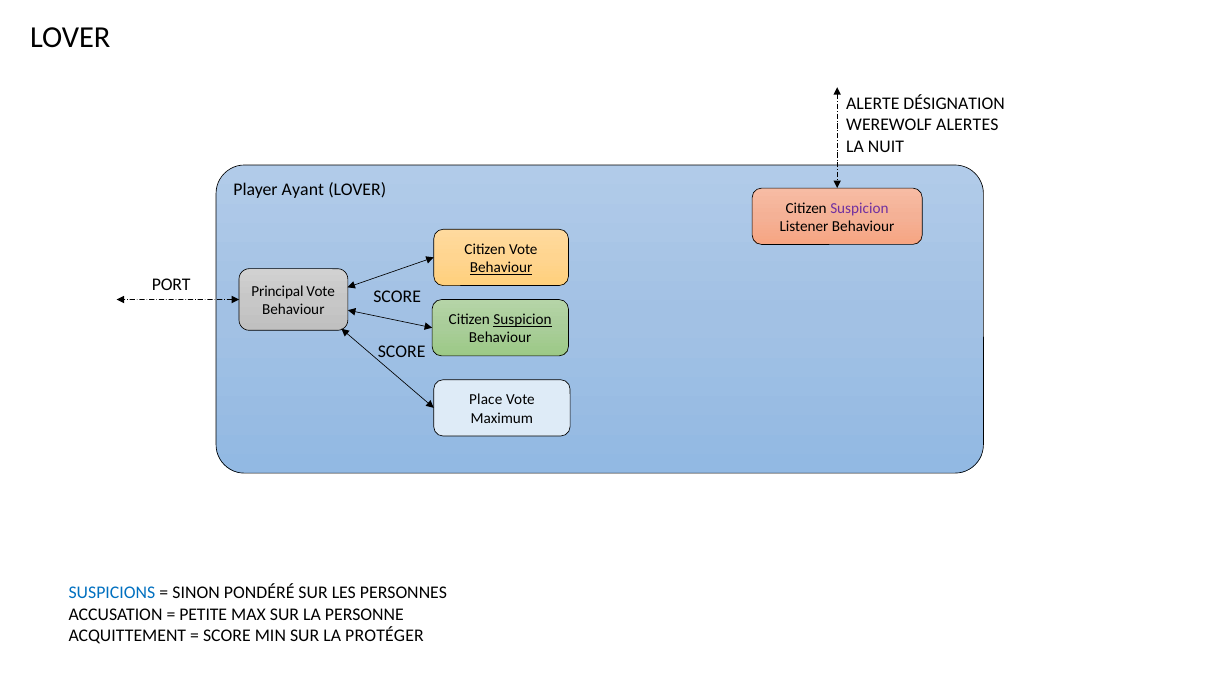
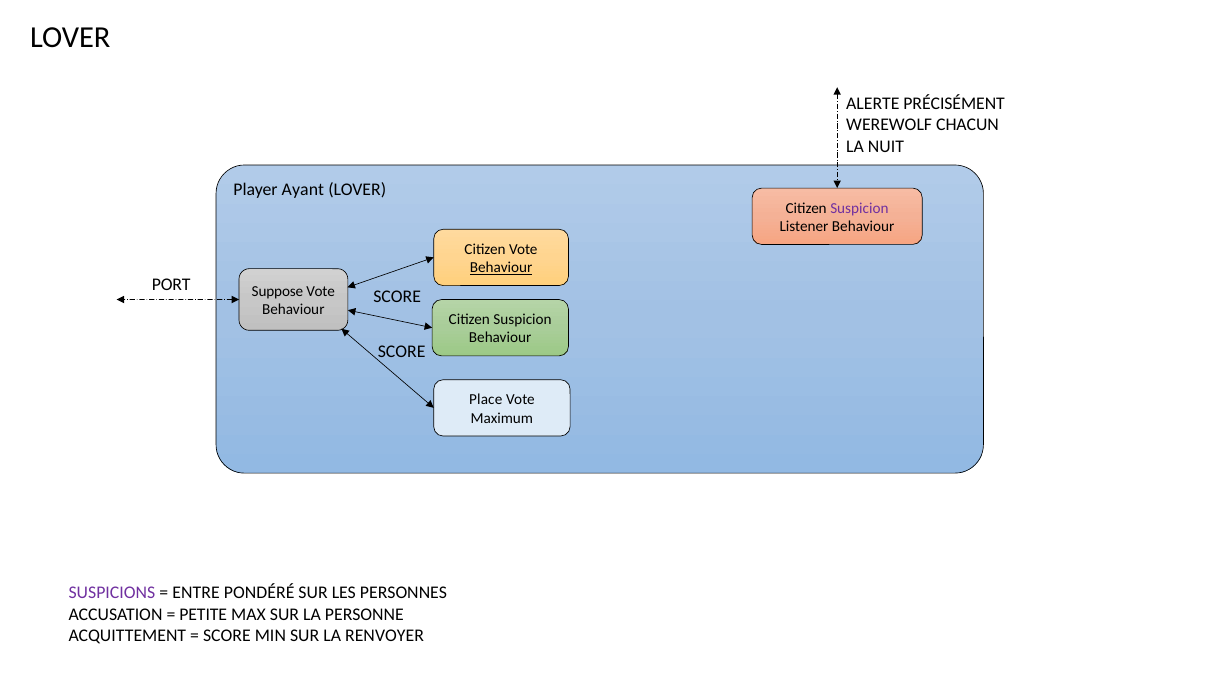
DÉSIGNATION: DÉSIGNATION -> PRÉCISÉMENT
ALERTES: ALERTES -> CHACUN
Principal: Principal -> Suppose
Suspicion at (523, 320) underline: present -> none
SUSPICIONS colour: blue -> purple
SINON: SINON -> ENTRE
PROTÉGER: PROTÉGER -> RENVOYER
